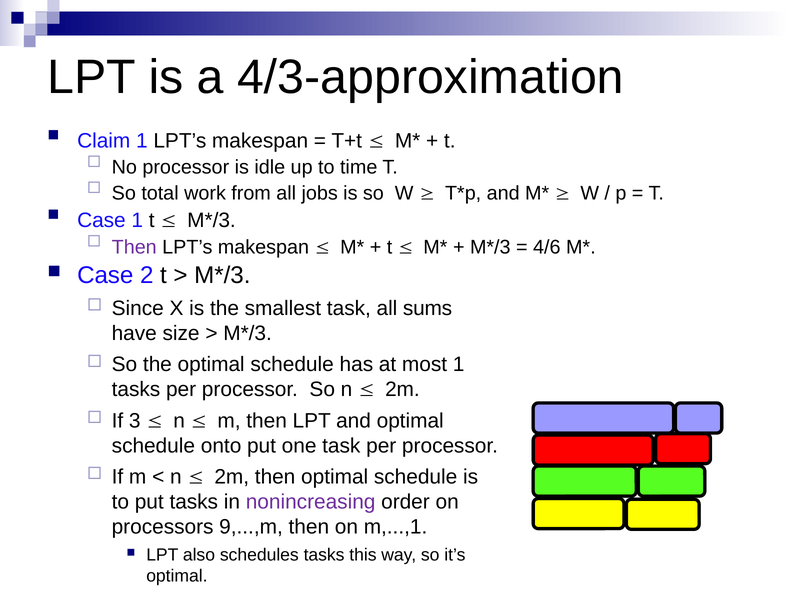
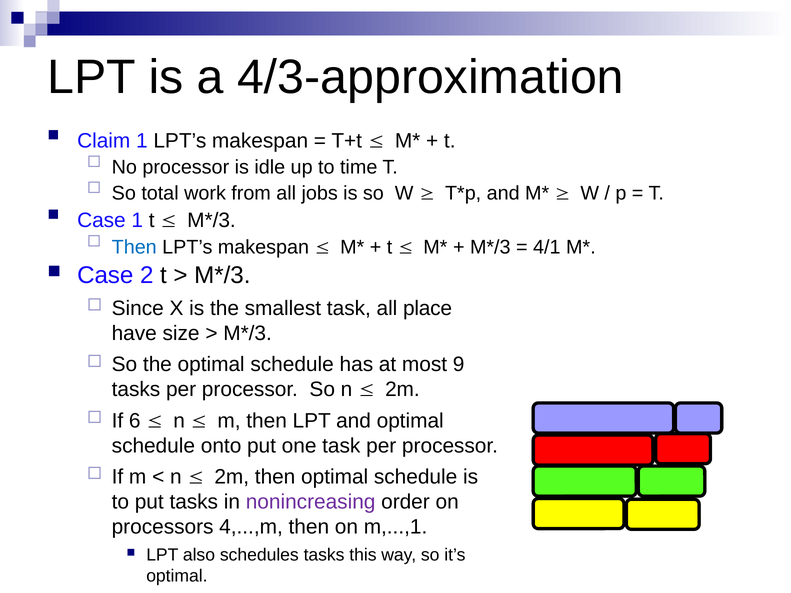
Then at (134, 247) colour: purple -> blue
4/6: 4/6 -> 4/1
sums: sums -> place
most 1: 1 -> 9
3: 3 -> 6
9,...,m: 9,...,m -> 4,...,m
